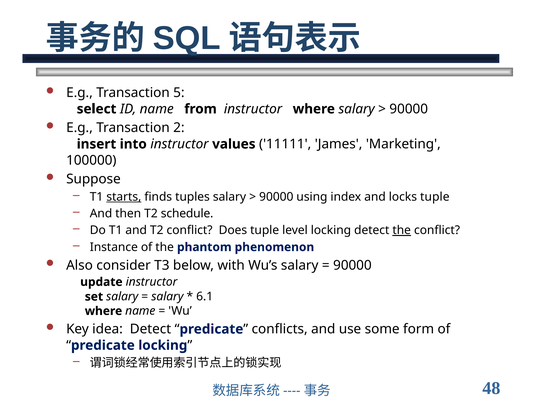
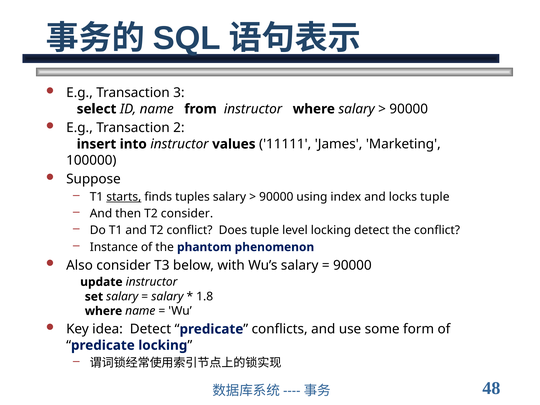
5: 5 -> 3
T2 schedule: schedule -> consider
the at (402, 230) underline: present -> none
6.1: 6.1 -> 1.8
